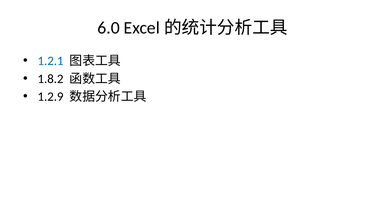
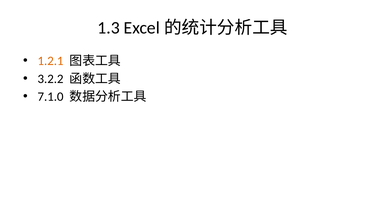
6.0: 6.0 -> 1.3
1.2.1 colour: blue -> orange
1.8.2: 1.8.2 -> 3.2.2
1.2.9: 1.2.9 -> 7.1.0
